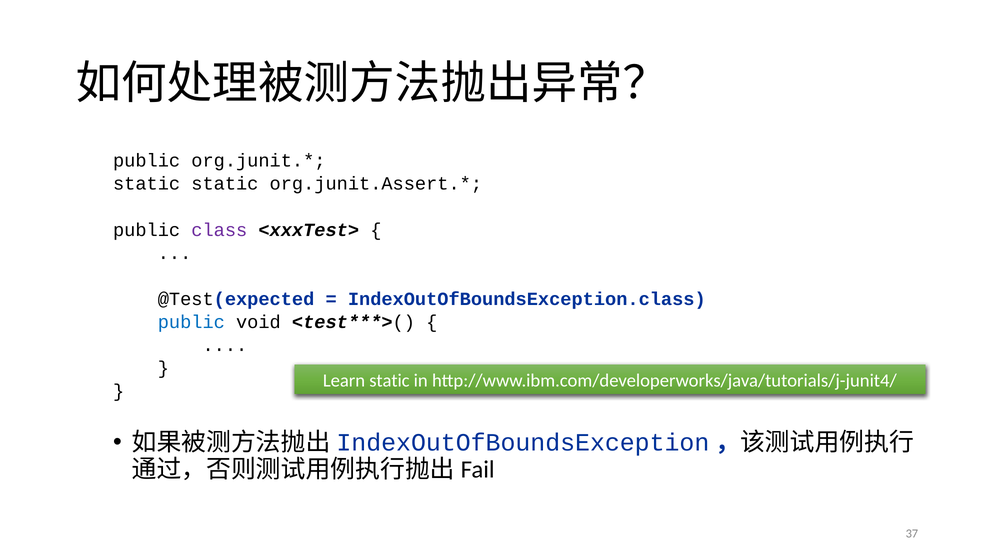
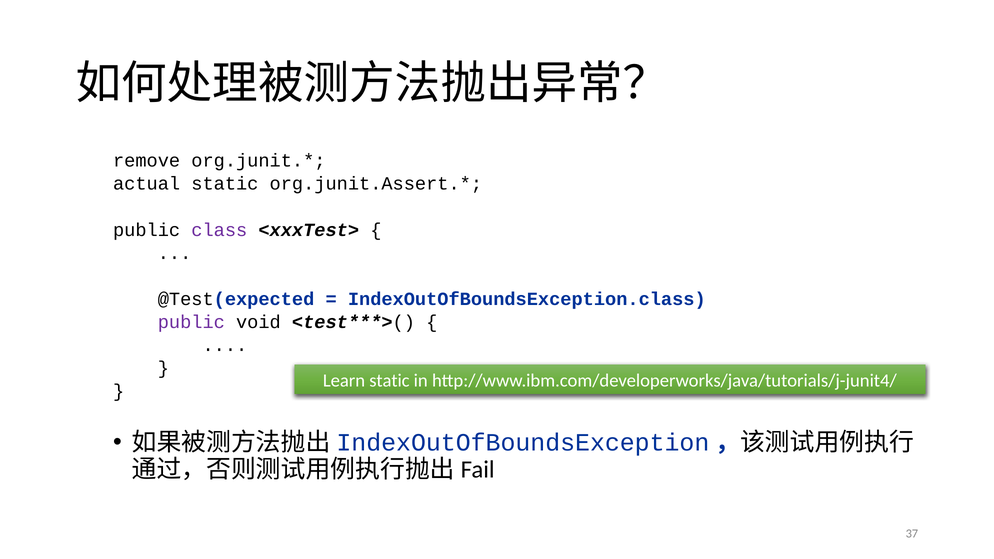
public at (147, 161): public -> remove
static at (147, 184): static -> actual
public at (191, 322) colour: blue -> purple
